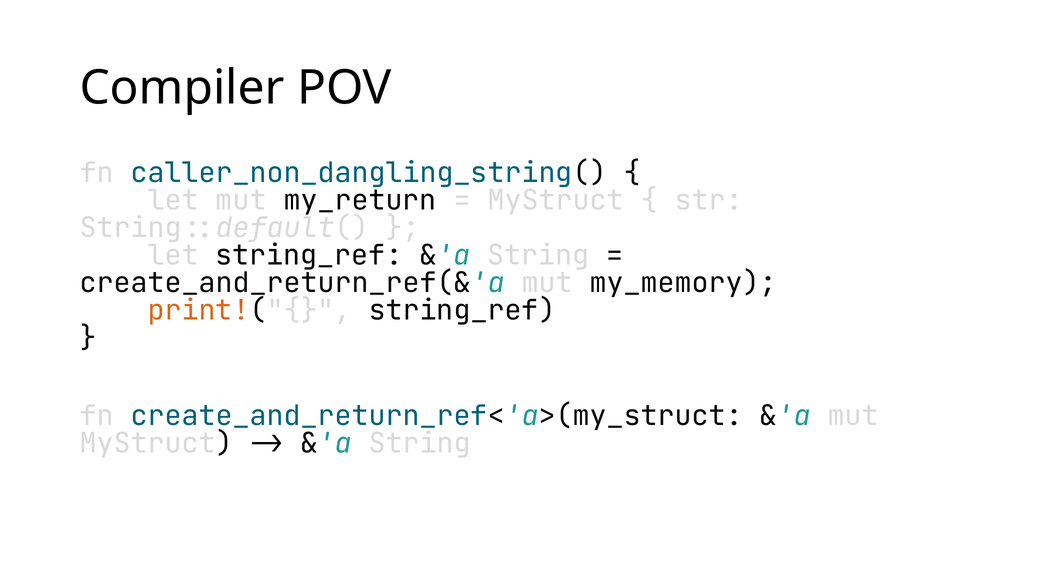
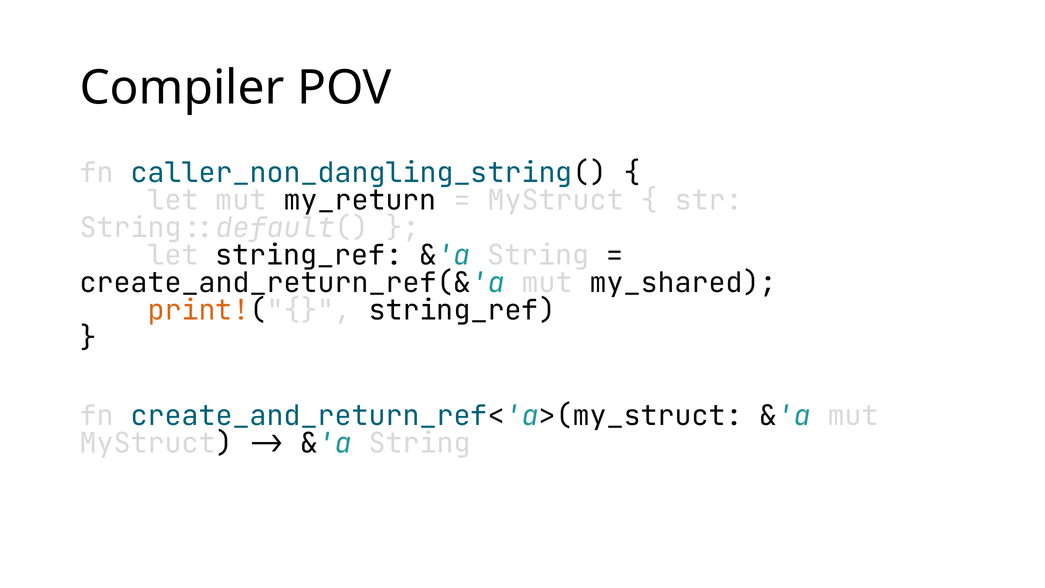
my_memory: my_memory -> my_shared
